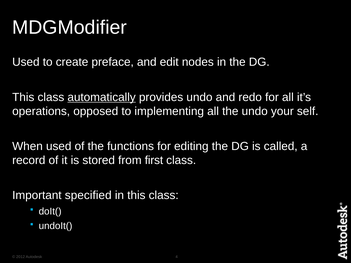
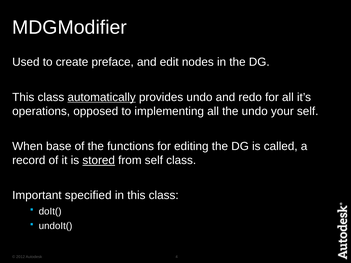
When used: used -> base
stored underline: none -> present
from first: first -> self
